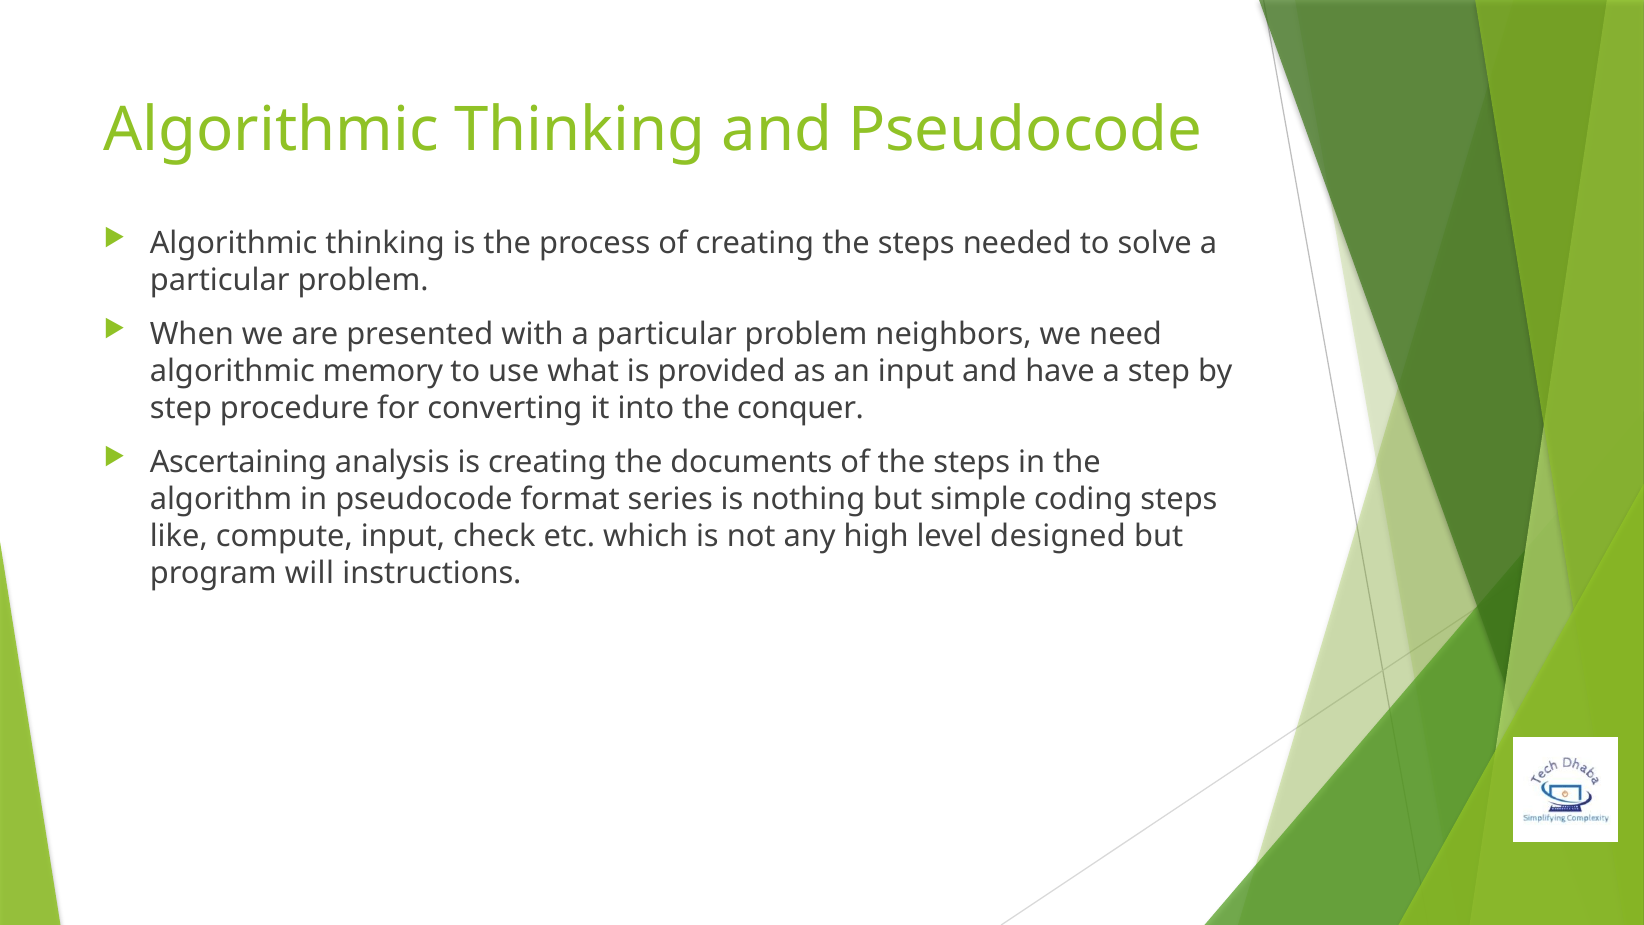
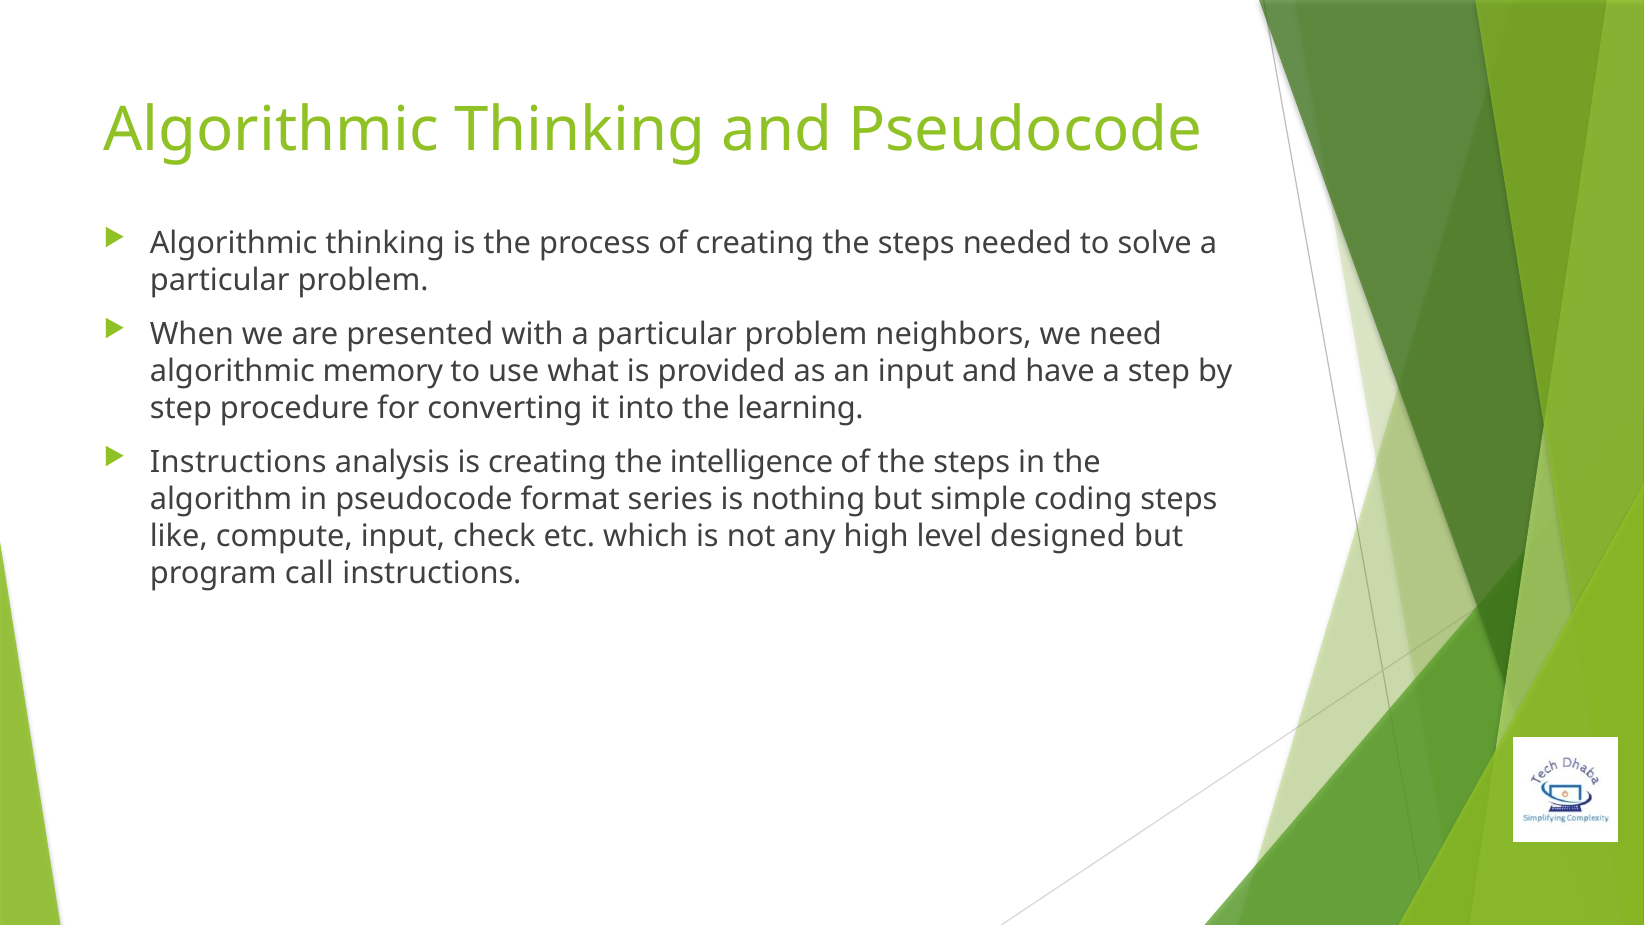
conquer: conquer -> learning
Ascertaining at (239, 462): Ascertaining -> Instructions
documents: documents -> intelligence
will: will -> call
